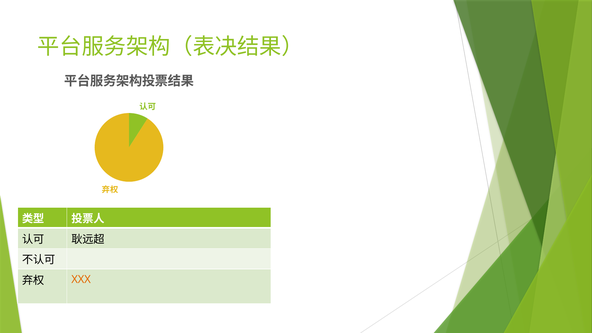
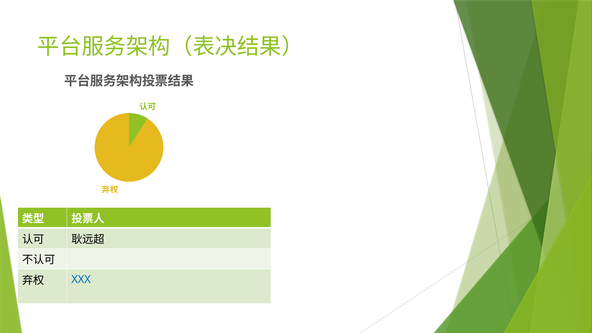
XXX colour: orange -> blue
